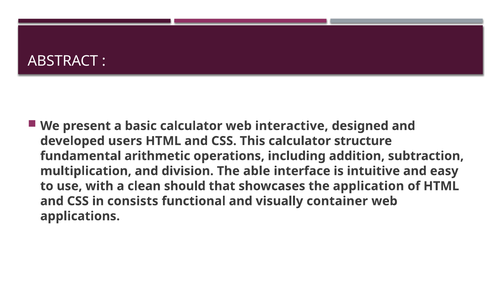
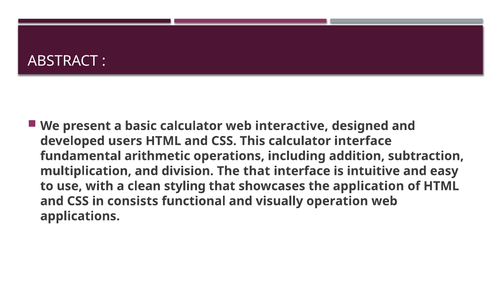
calculator structure: structure -> interface
The able: able -> that
should: should -> styling
container: container -> operation
